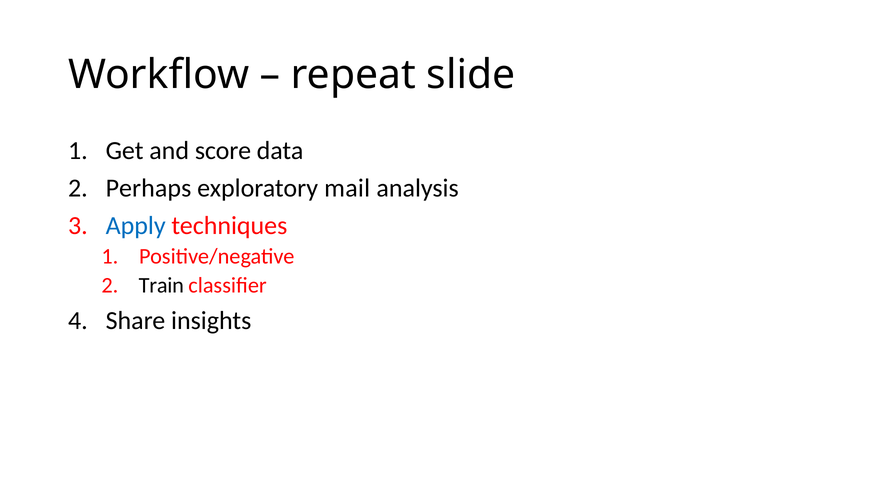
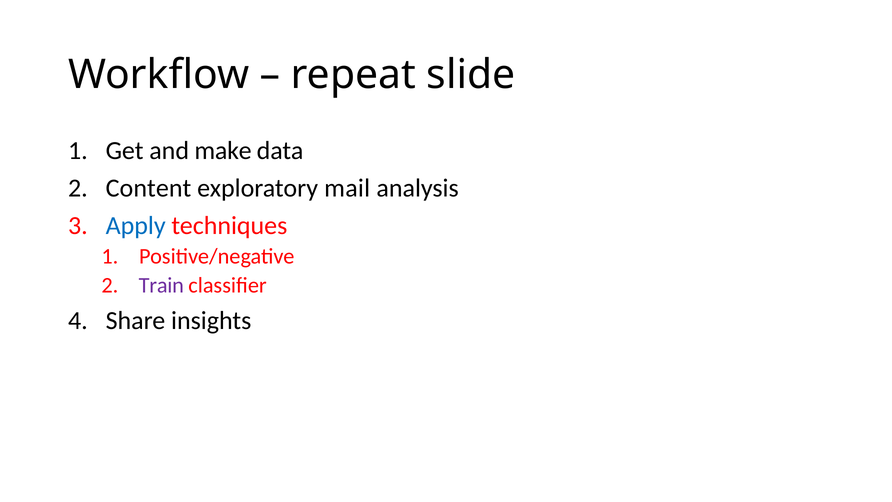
score: score -> make
Perhaps: Perhaps -> Content
Train colour: black -> purple
